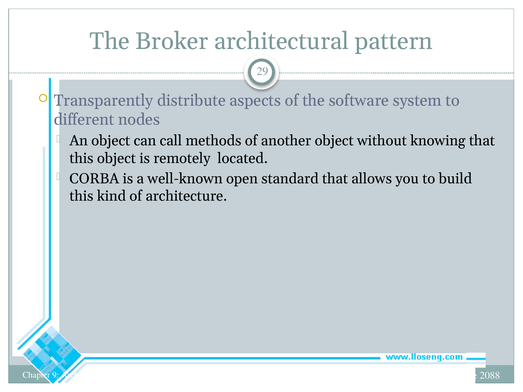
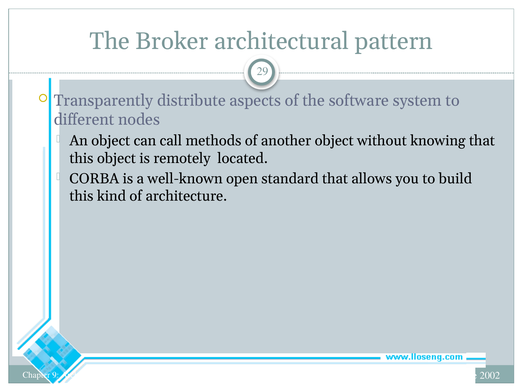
2088: 2088 -> 2002
